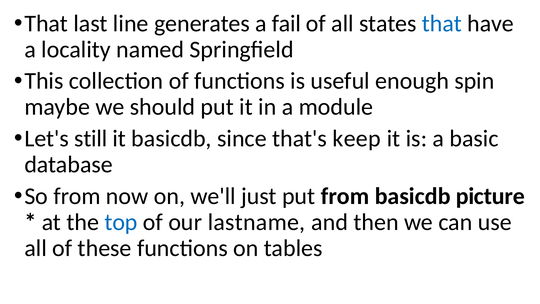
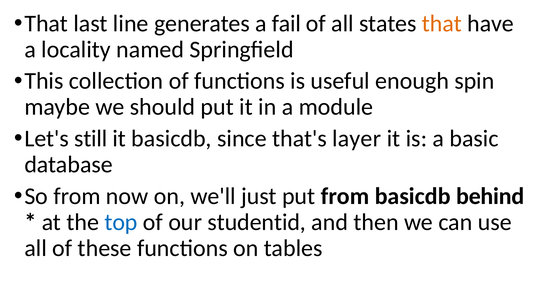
that at (442, 23) colour: blue -> orange
keep: keep -> layer
picture: picture -> behind
lastname: lastname -> studentid
